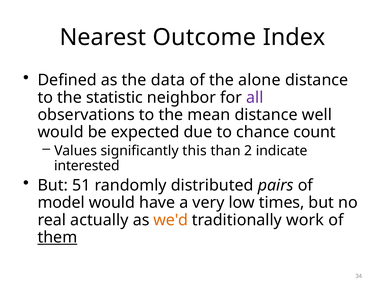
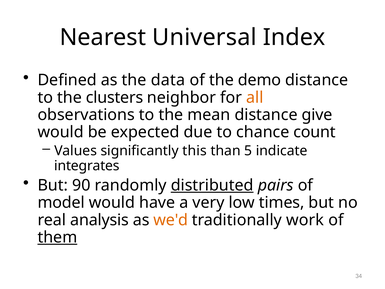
Outcome: Outcome -> Universal
alone: alone -> demo
statistic: statistic -> clusters
all colour: purple -> orange
well: well -> give
2: 2 -> 5
interested: interested -> integrates
51: 51 -> 90
distributed underline: none -> present
actually: actually -> analysis
